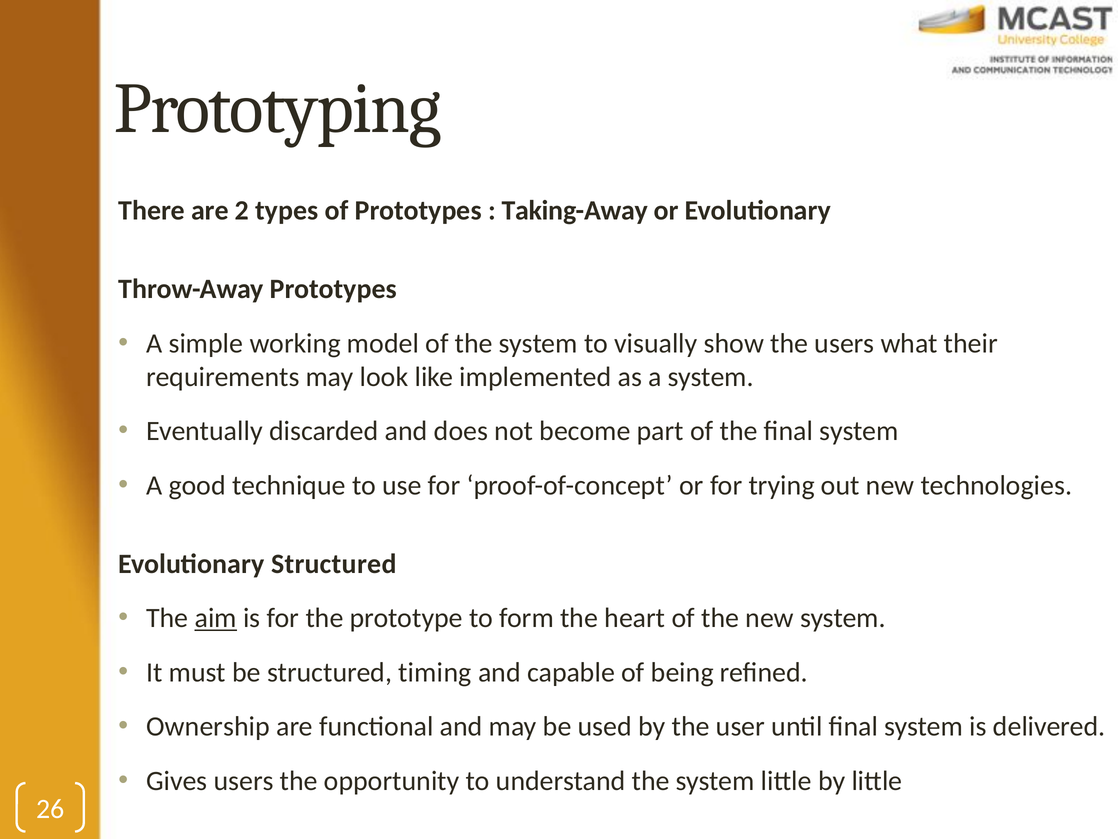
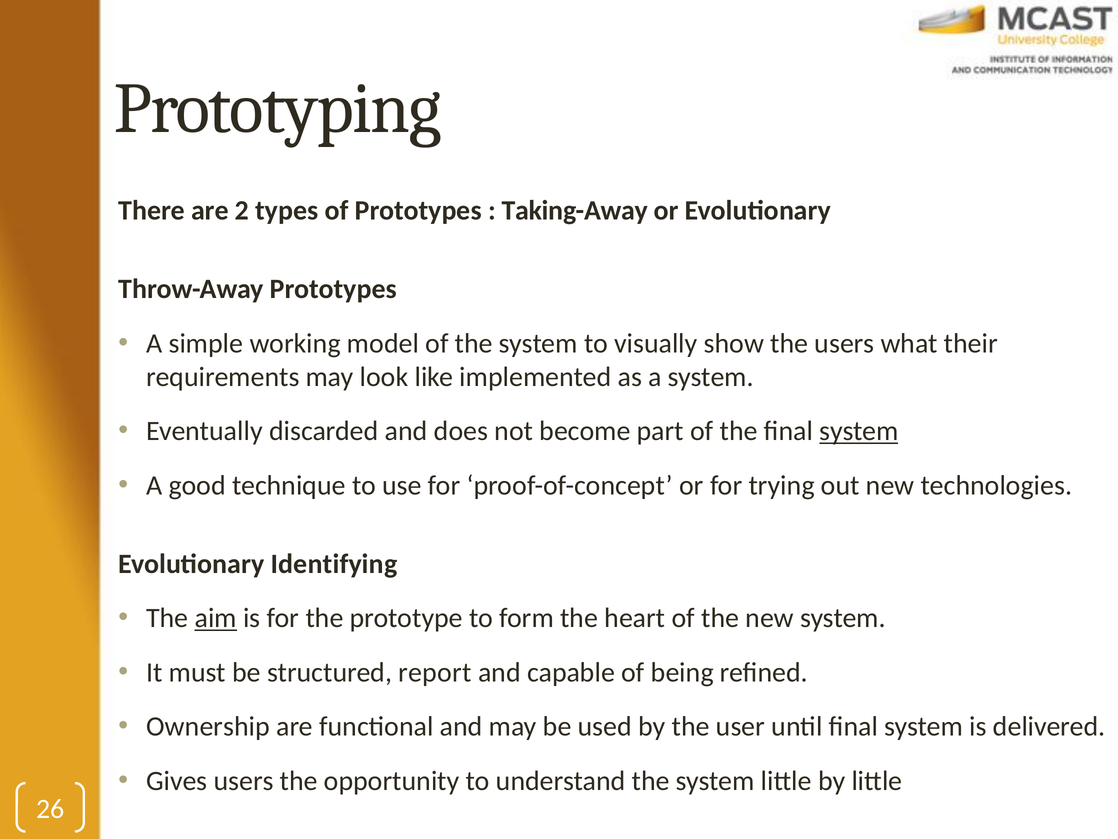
system at (859, 431) underline: none -> present
Evolutionary Structured: Structured -> Identifying
timing: timing -> report
